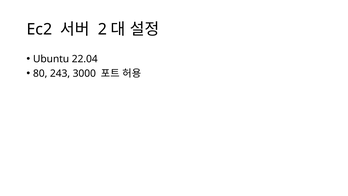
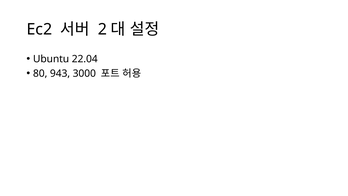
243: 243 -> 943
